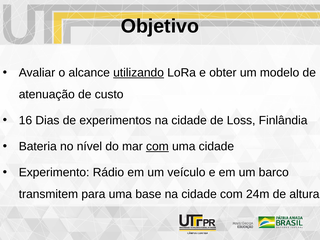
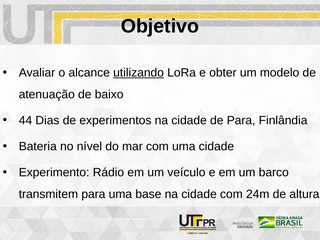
custo: custo -> baixo
16: 16 -> 44
de Loss: Loss -> Para
com at (157, 146) underline: present -> none
